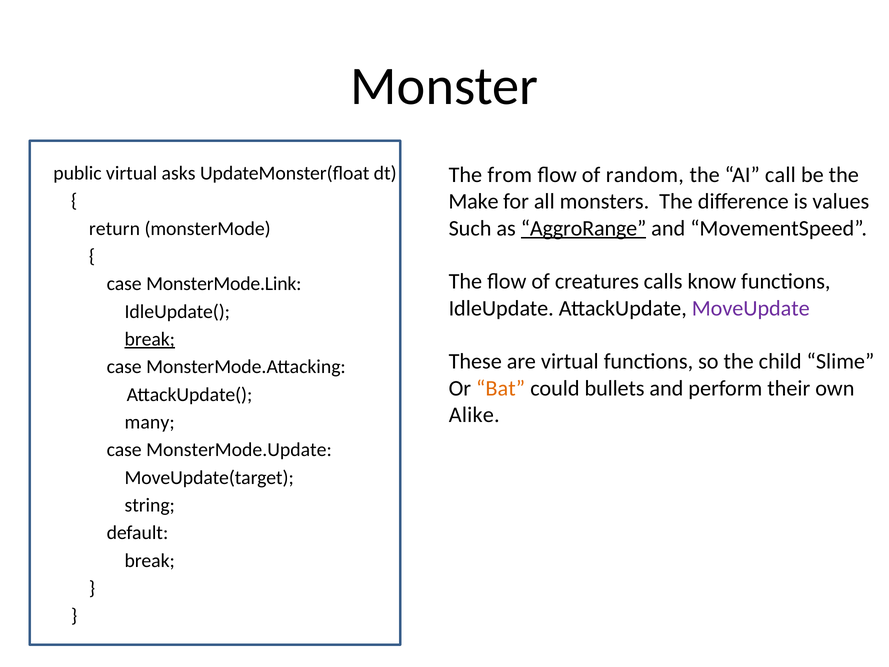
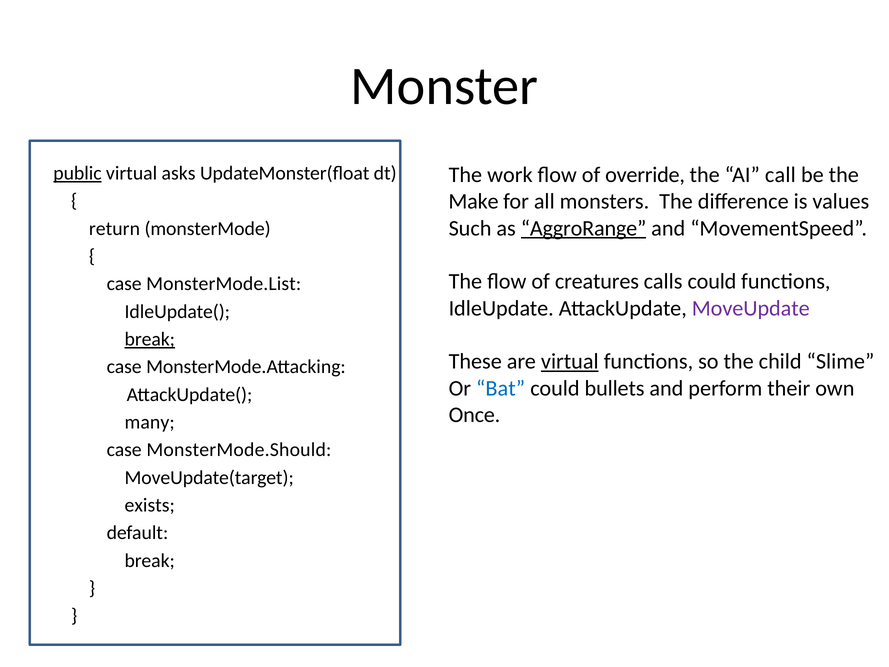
public underline: none -> present
from: from -> work
random: random -> override
calls know: know -> could
MonsterMode.Link: MonsterMode.Link -> MonsterMode.List
virtual at (570, 361) underline: none -> present
Bat colour: orange -> blue
Alike: Alike -> Once
MonsterMode.Update: MonsterMode.Update -> MonsterMode.Should
string: string -> exists
